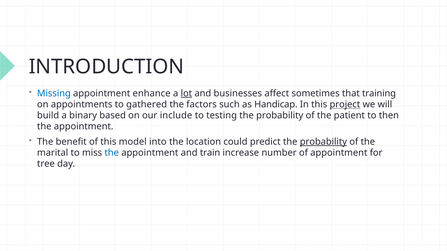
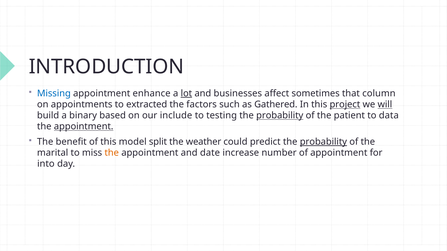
training: training -> column
gathered: gathered -> extracted
Handicap: Handicap -> Gathered
will underline: none -> present
probability at (280, 116) underline: none -> present
then: then -> data
appointment at (84, 127) underline: none -> present
into: into -> split
location: location -> weather
the at (112, 153) colour: blue -> orange
train: train -> date
tree: tree -> into
